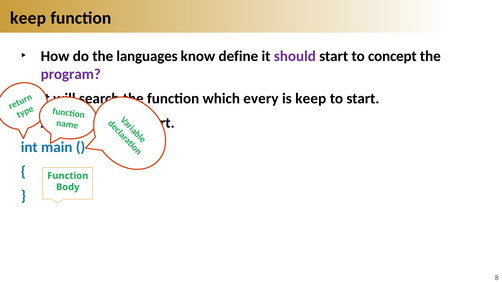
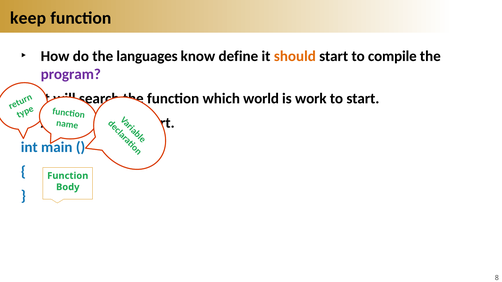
should colour: purple -> orange
concept: concept -> compile
every: every -> world
is keep: keep -> work
